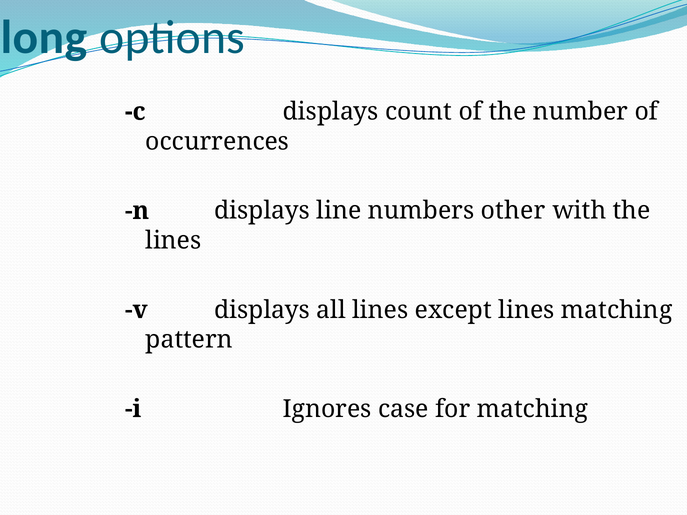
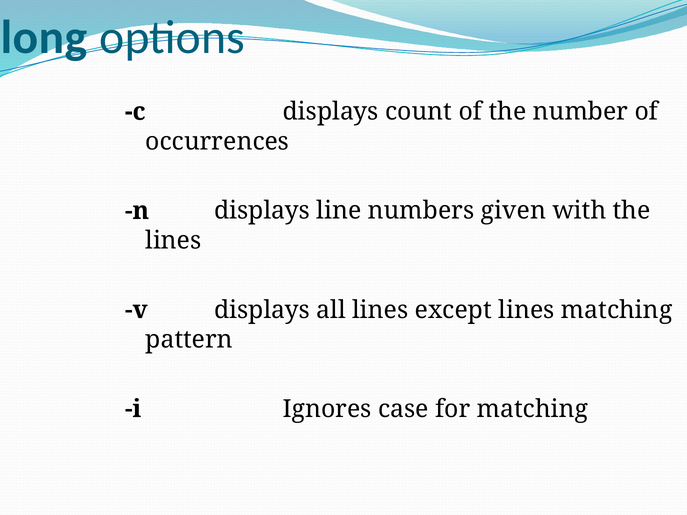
other: other -> given
